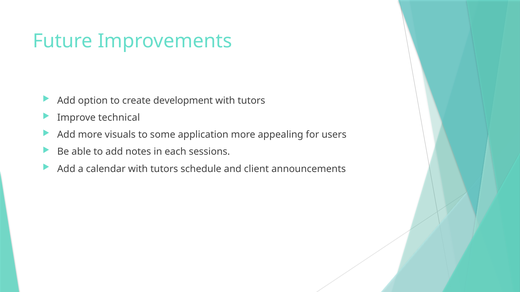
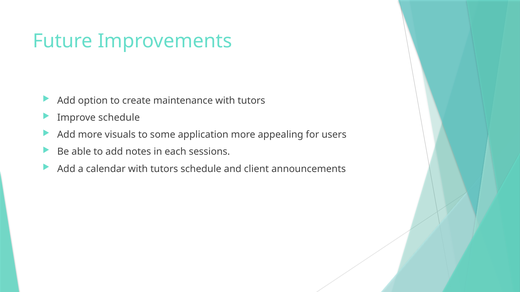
development: development -> maintenance
Improve technical: technical -> schedule
